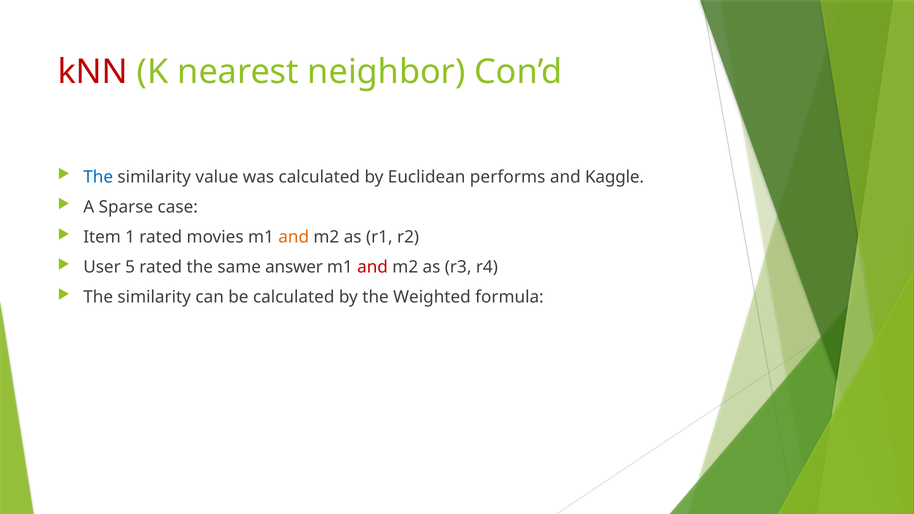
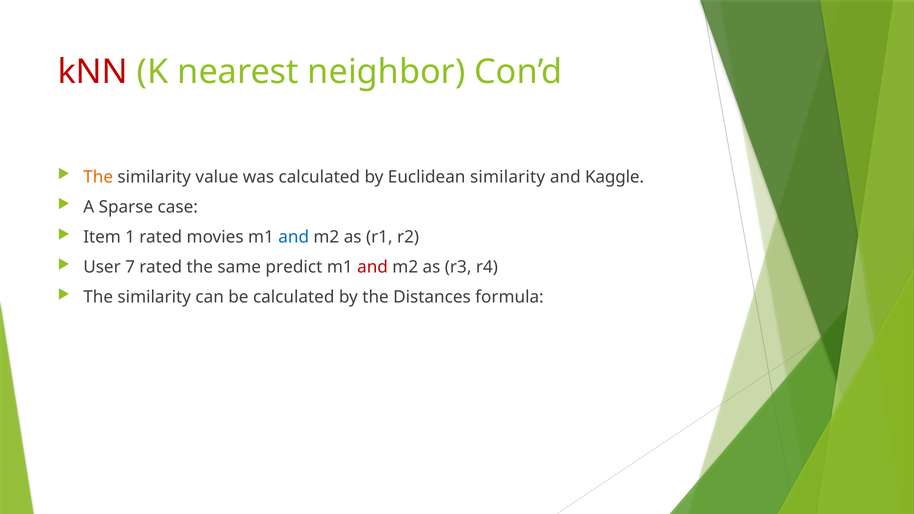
The at (98, 177) colour: blue -> orange
Euclidean performs: performs -> similarity
and at (294, 237) colour: orange -> blue
5: 5 -> 7
answer: answer -> predict
Weighted: Weighted -> Distances
